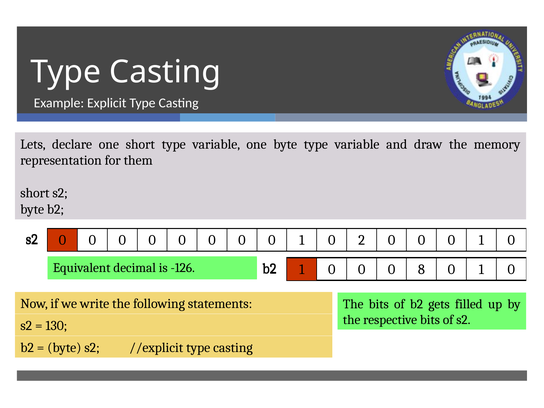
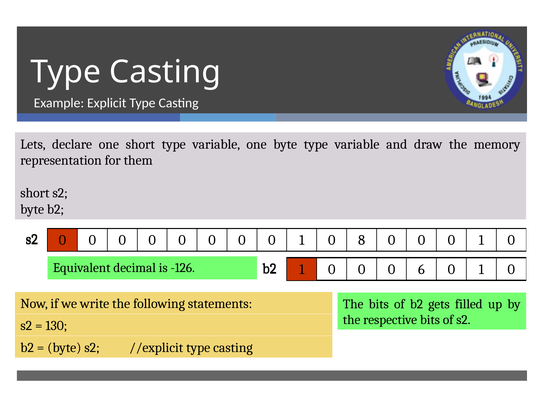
2: 2 -> 8
8: 8 -> 6
